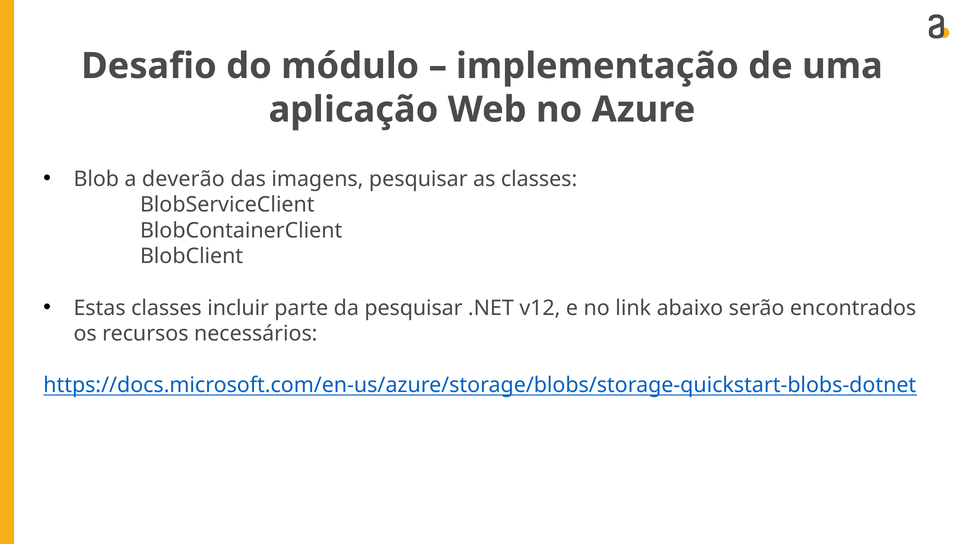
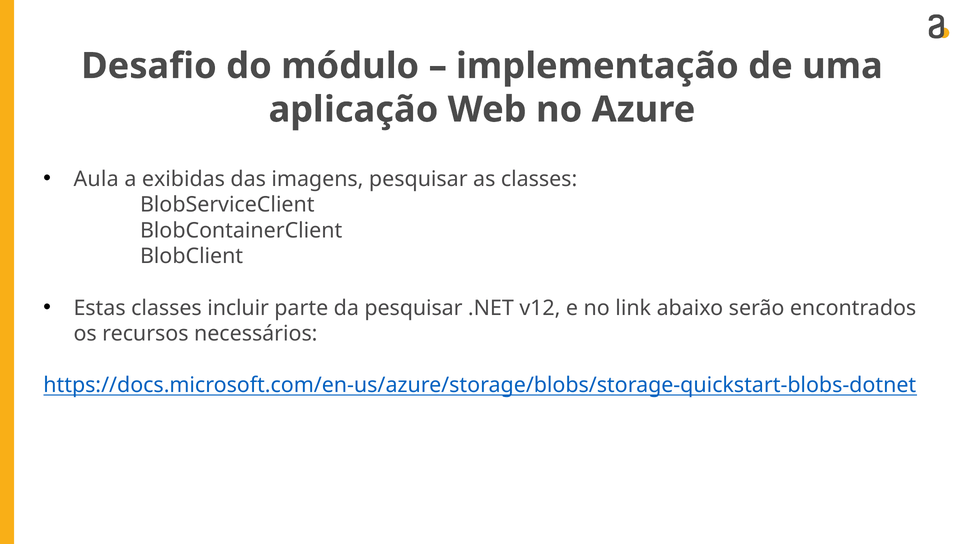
Blob: Blob -> Aula
deverão: deverão -> exibidas
